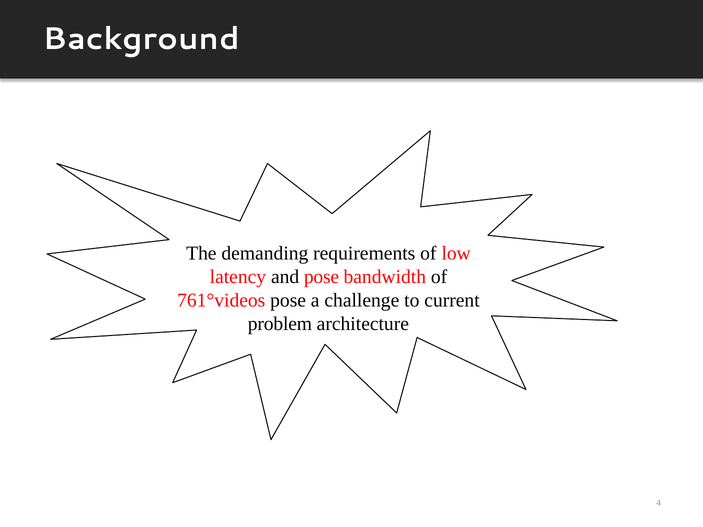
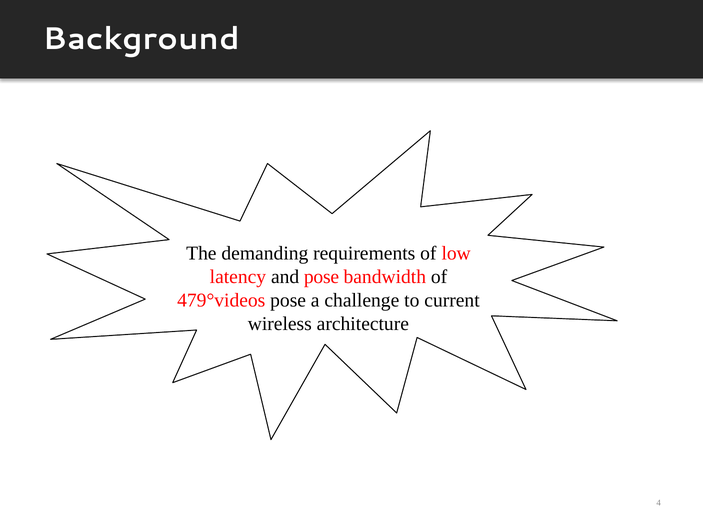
761°videos: 761°videos -> 479°videos
problem: problem -> wireless
